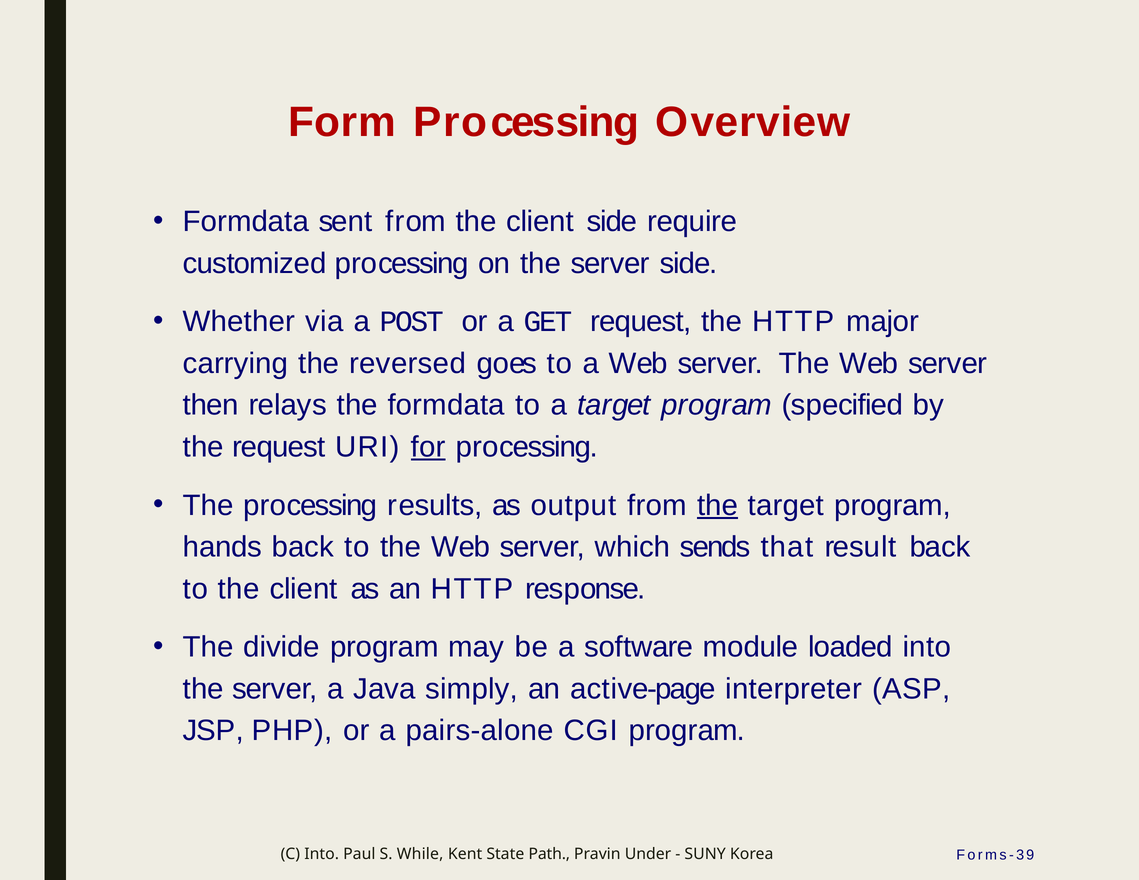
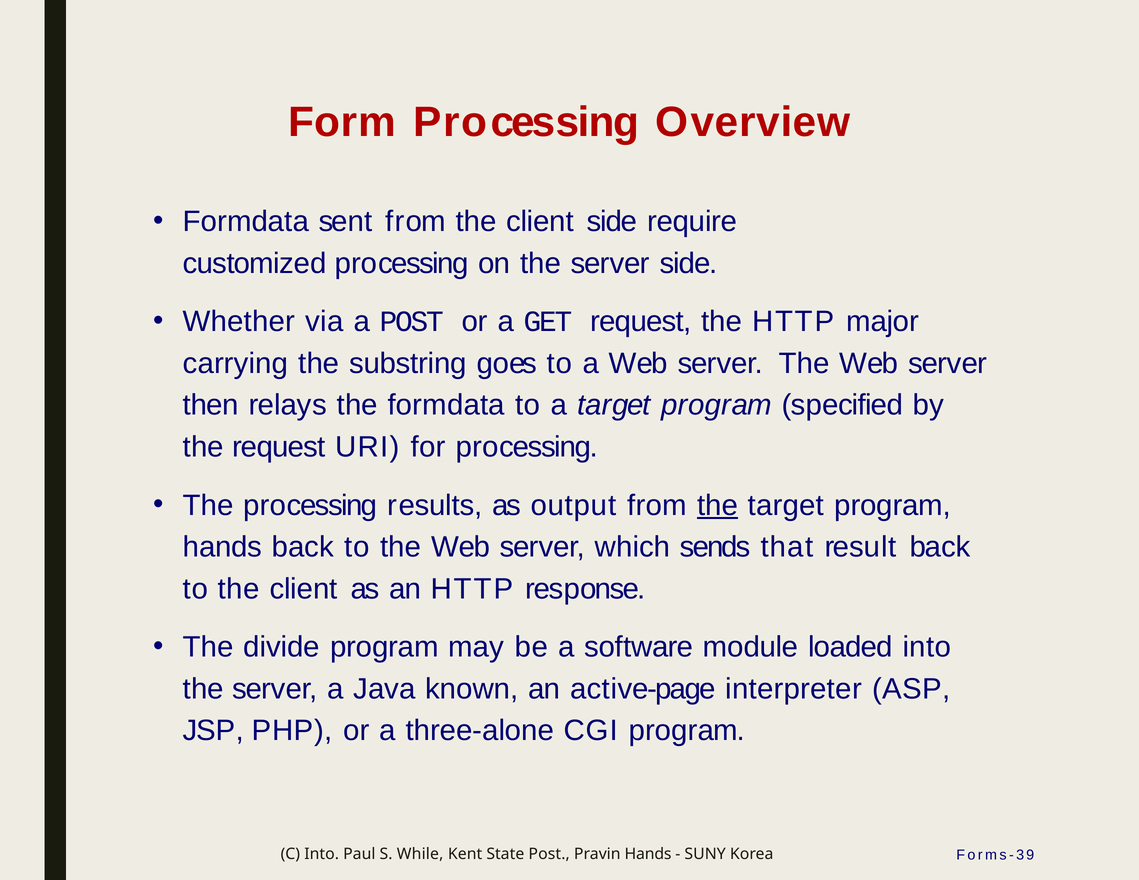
reversed: reversed -> substring
for underline: present -> none
simply: simply -> known
pairs-alone: pairs-alone -> three-alone
State Path: Path -> Post
Pravin Under: Under -> Hands
